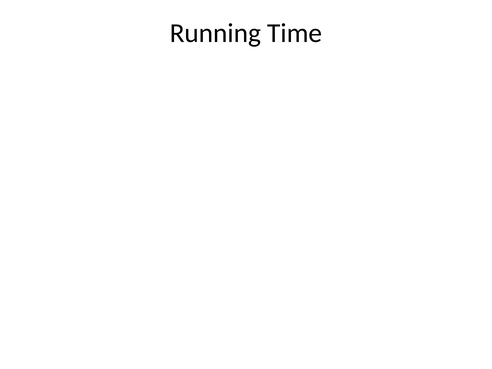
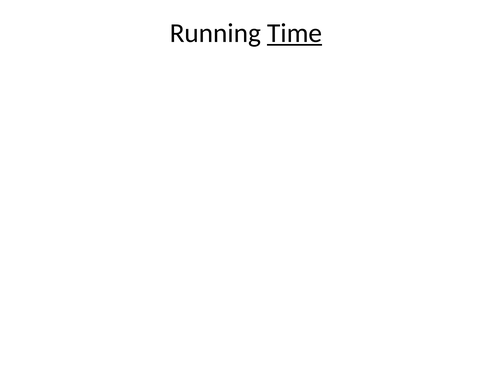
Time at (295, 33) underline: none -> present
